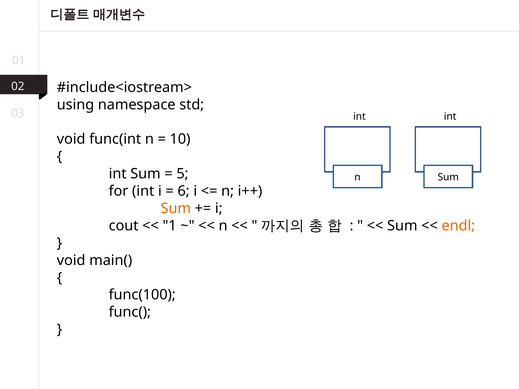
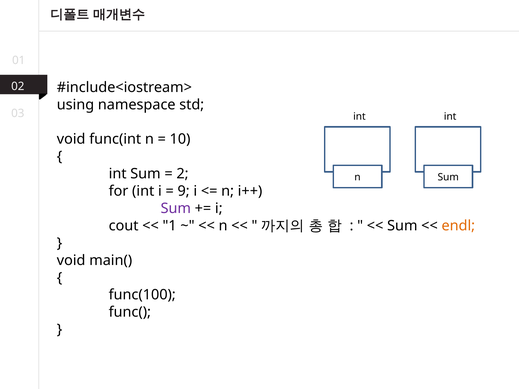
5: 5 -> 2
6: 6 -> 9
Sum at (176, 209) colour: orange -> purple
